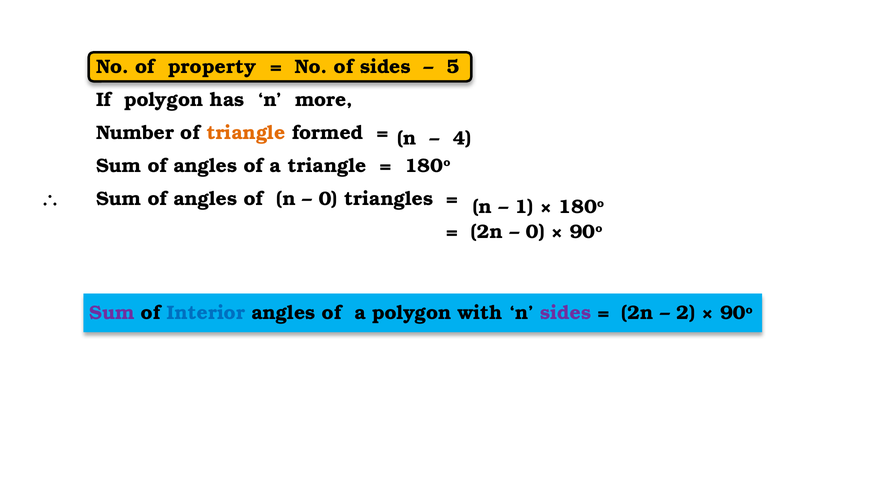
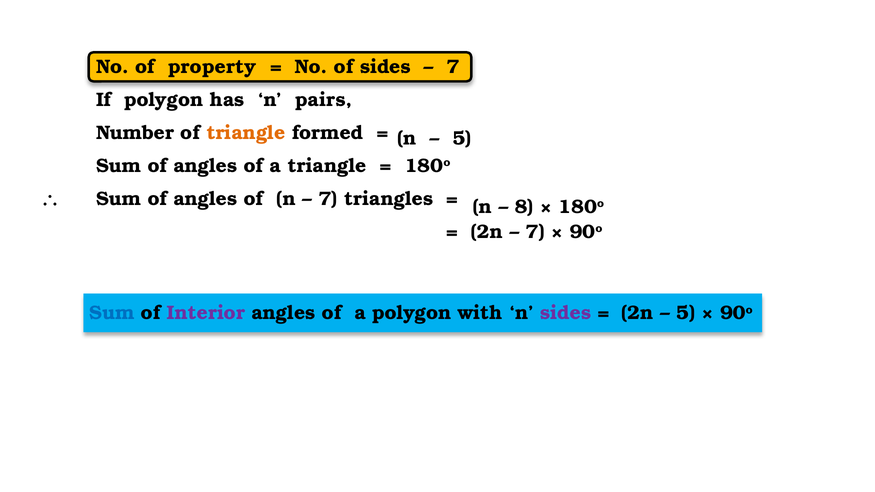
5 at (453, 67): 5 -> 7
more: more -> pairs
4 at (462, 138): 4 -> 5
0 at (328, 199): 0 -> 7
1: 1 -> 8
0 at (535, 232): 0 -> 7
Sum at (112, 313) colour: purple -> blue
Interior colour: blue -> purple
2 at (686, 313): 2 -> 5
